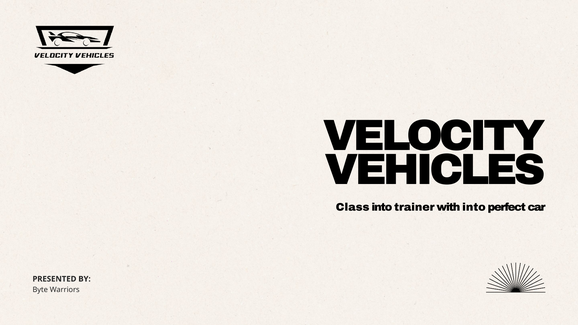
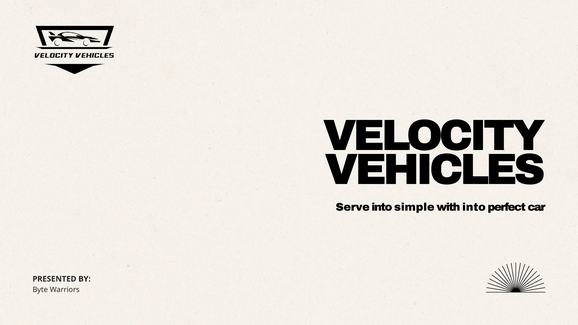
Class: Class -> Serve
trainer: trainer -> simple
